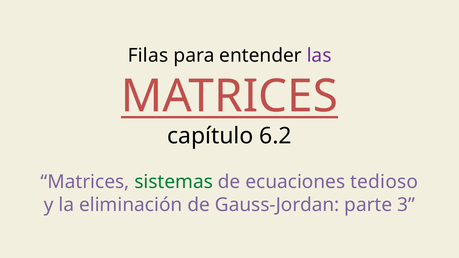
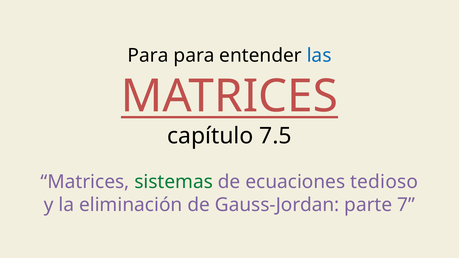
Filas at (148, 55): Filas -> Para
las colour: purple -> blue
6.2: 6.2 -> 7.5
3: 3 -> 7
